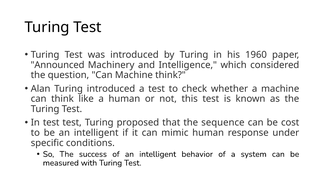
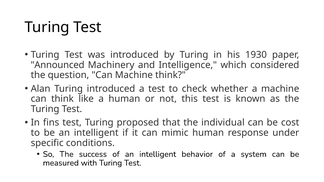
1960: 1960 -> 1930
In test: test -> fins
sequence: sequence -> individual
